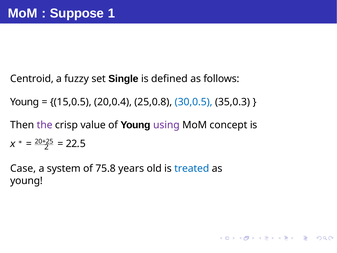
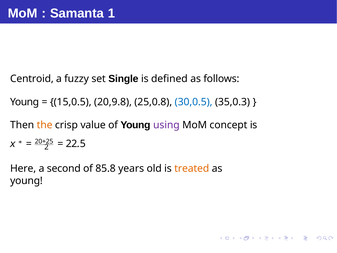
Suppose at (77, 13): Suppose -> Samanta
20,0.4: 20,0.4 -> 20,9.8
the colour: purple -> orange
Case: Case -> Here
system: system -> second
75.8: 75.8 -> 85.8
treated colour: blue -> orange
